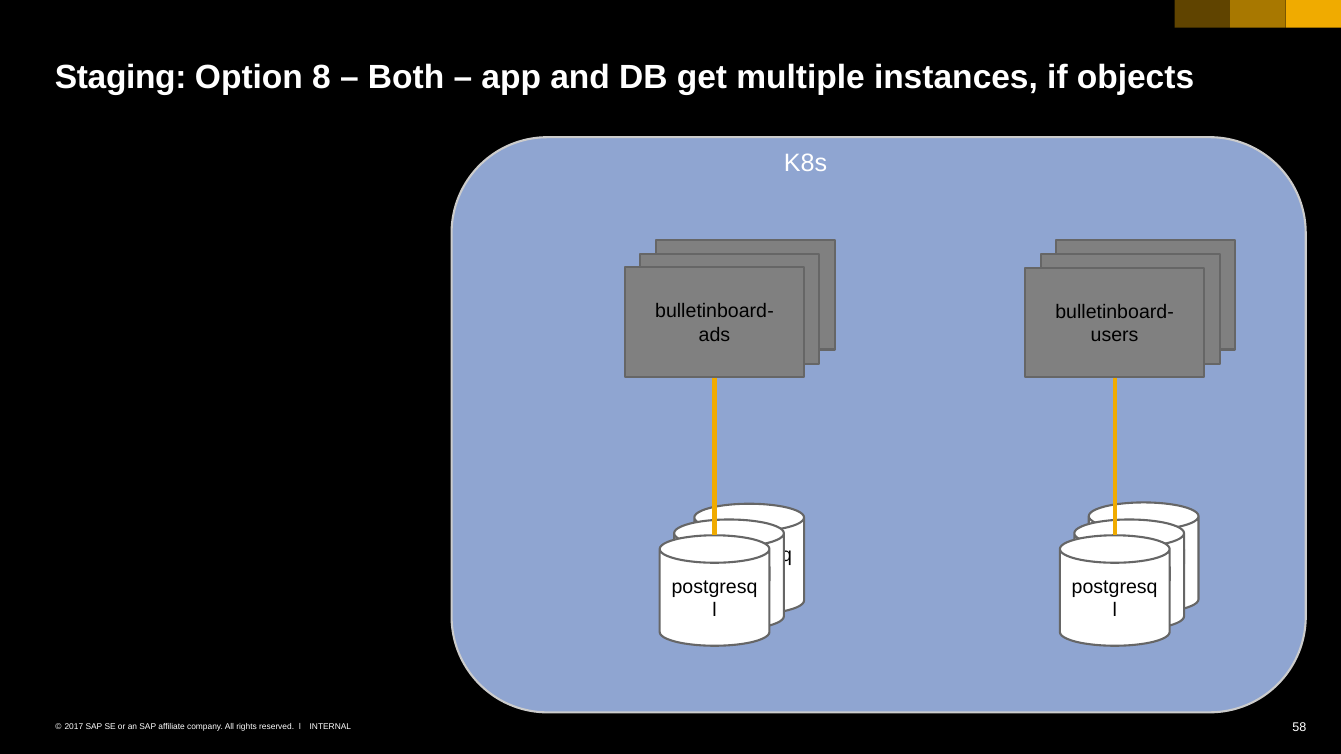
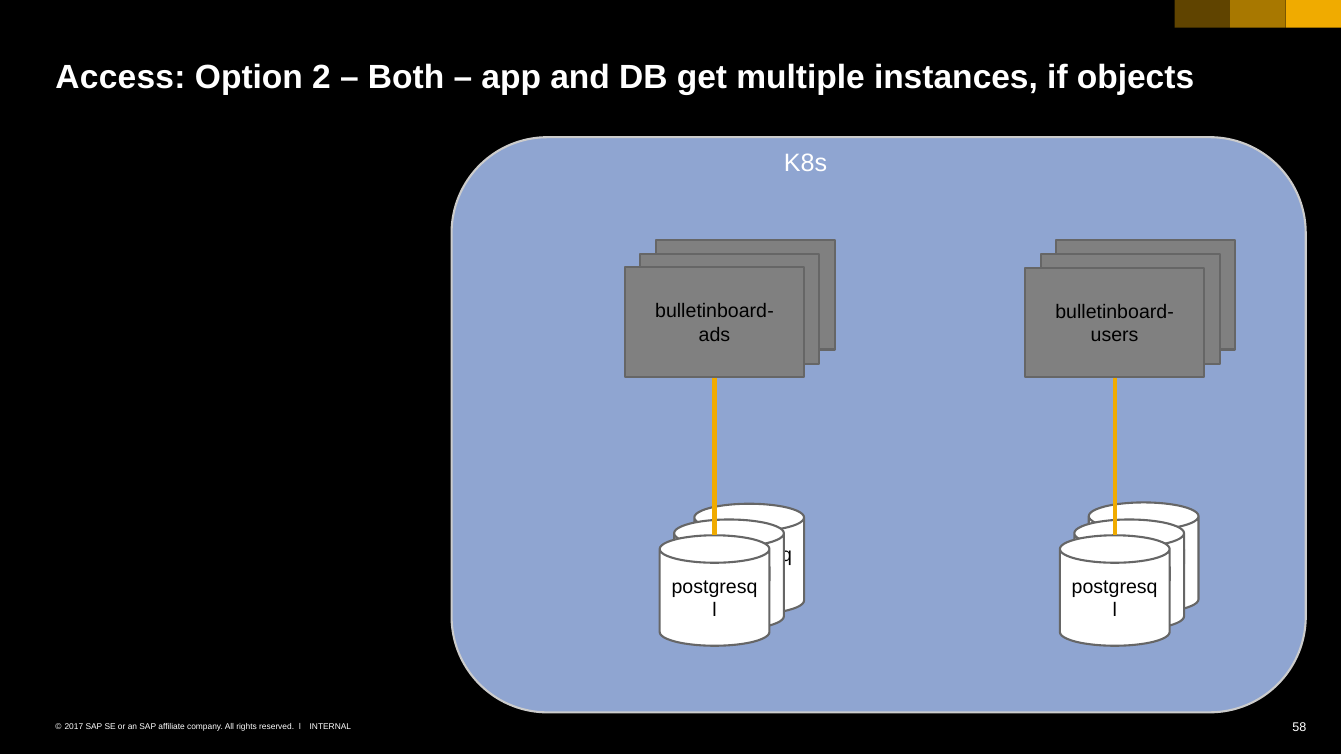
Staging: Staging -> Access
8: 8 -> 2
